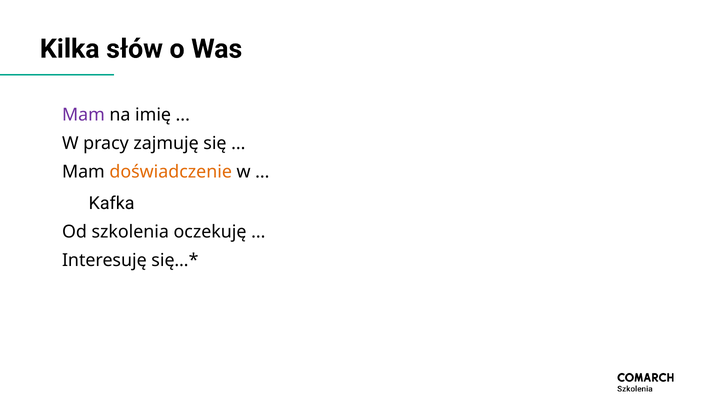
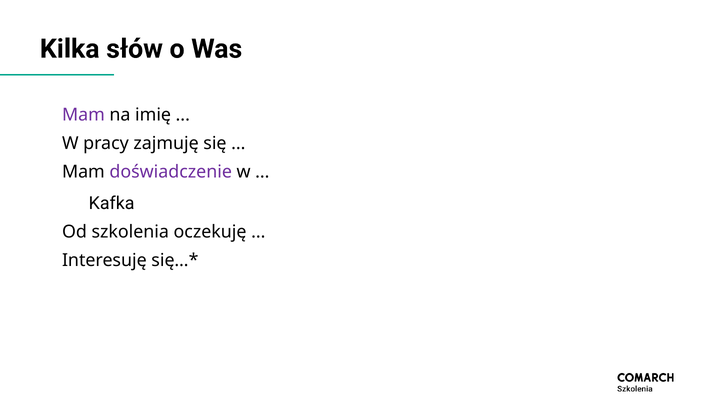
doświadczenie colour: orange -> purple
